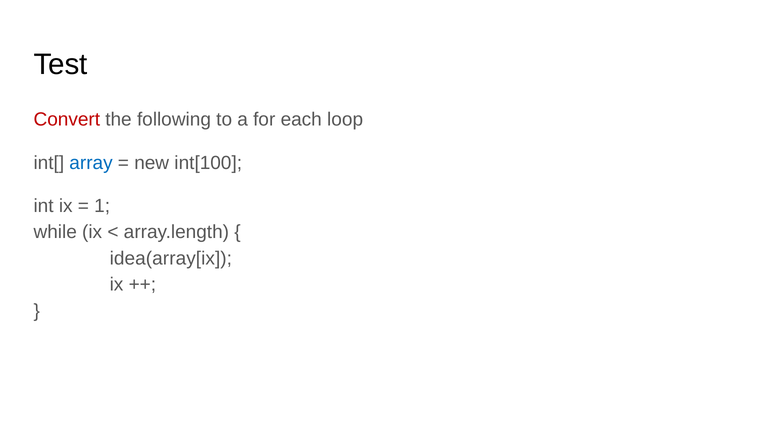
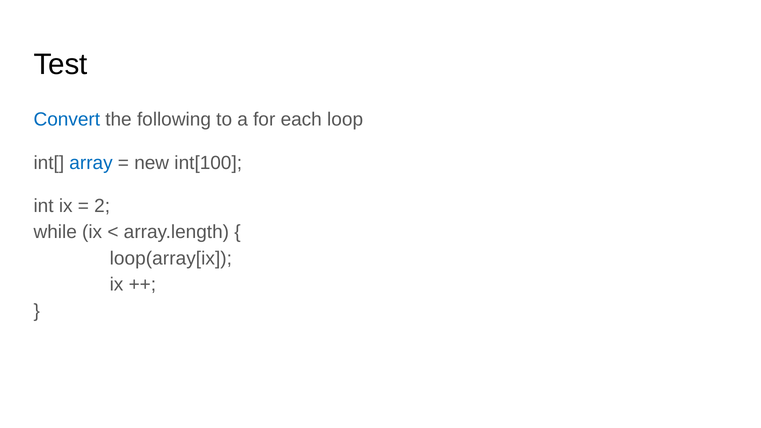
Convert colour: red -> blue
1: 1 -> 2
idea(array[ix: idea(array[ix -> loop(array[ix
